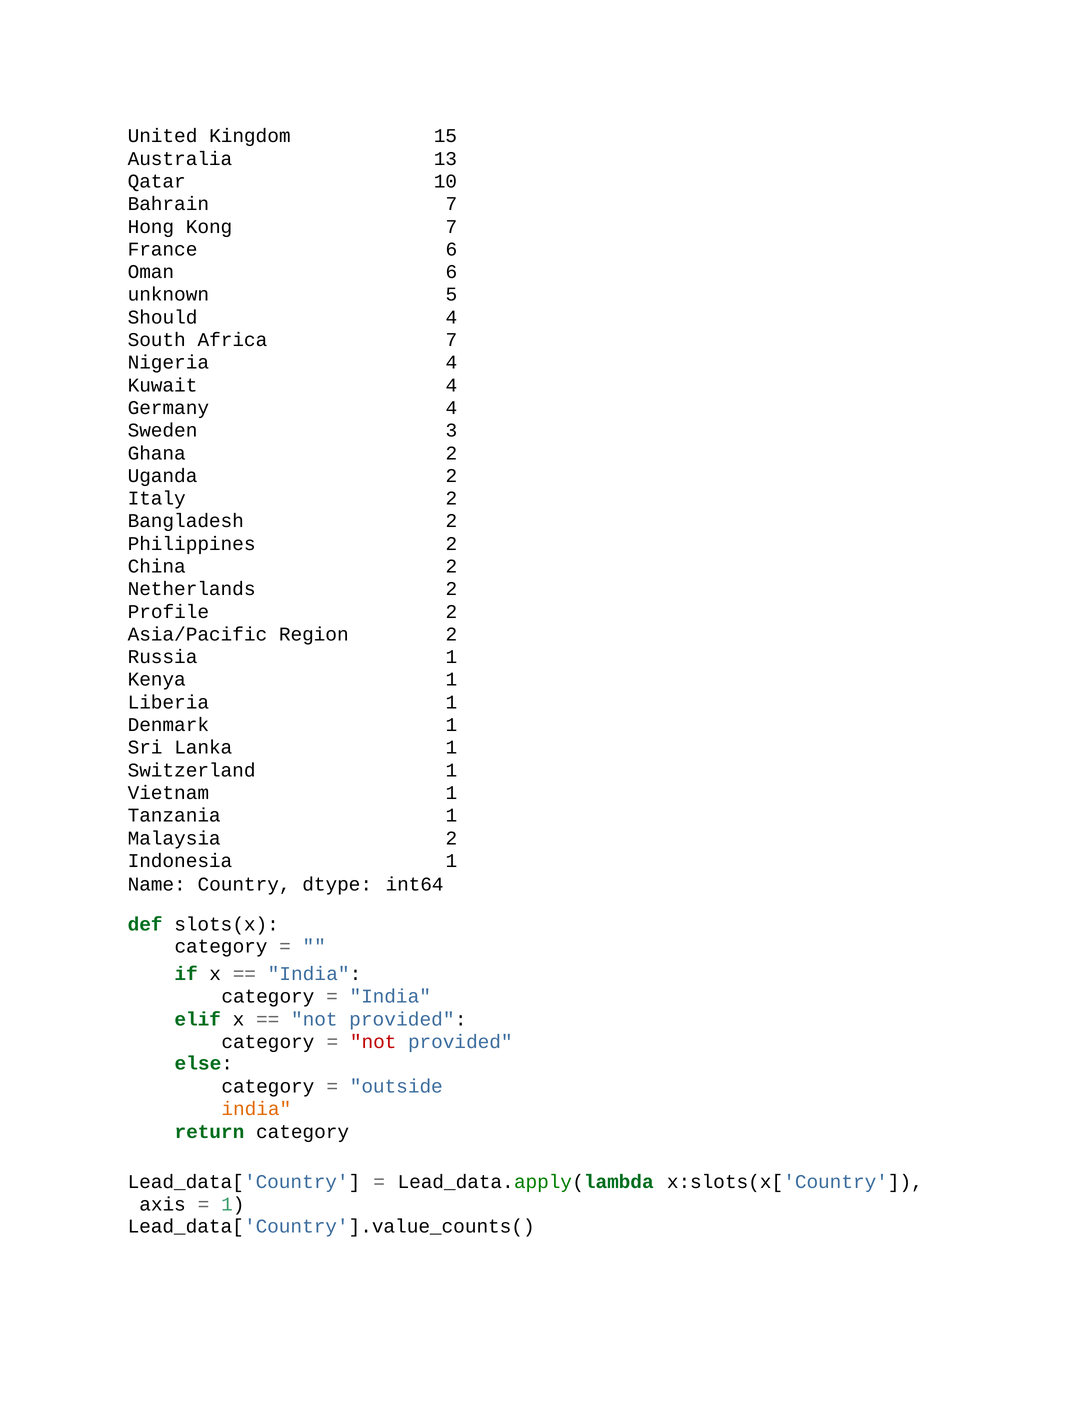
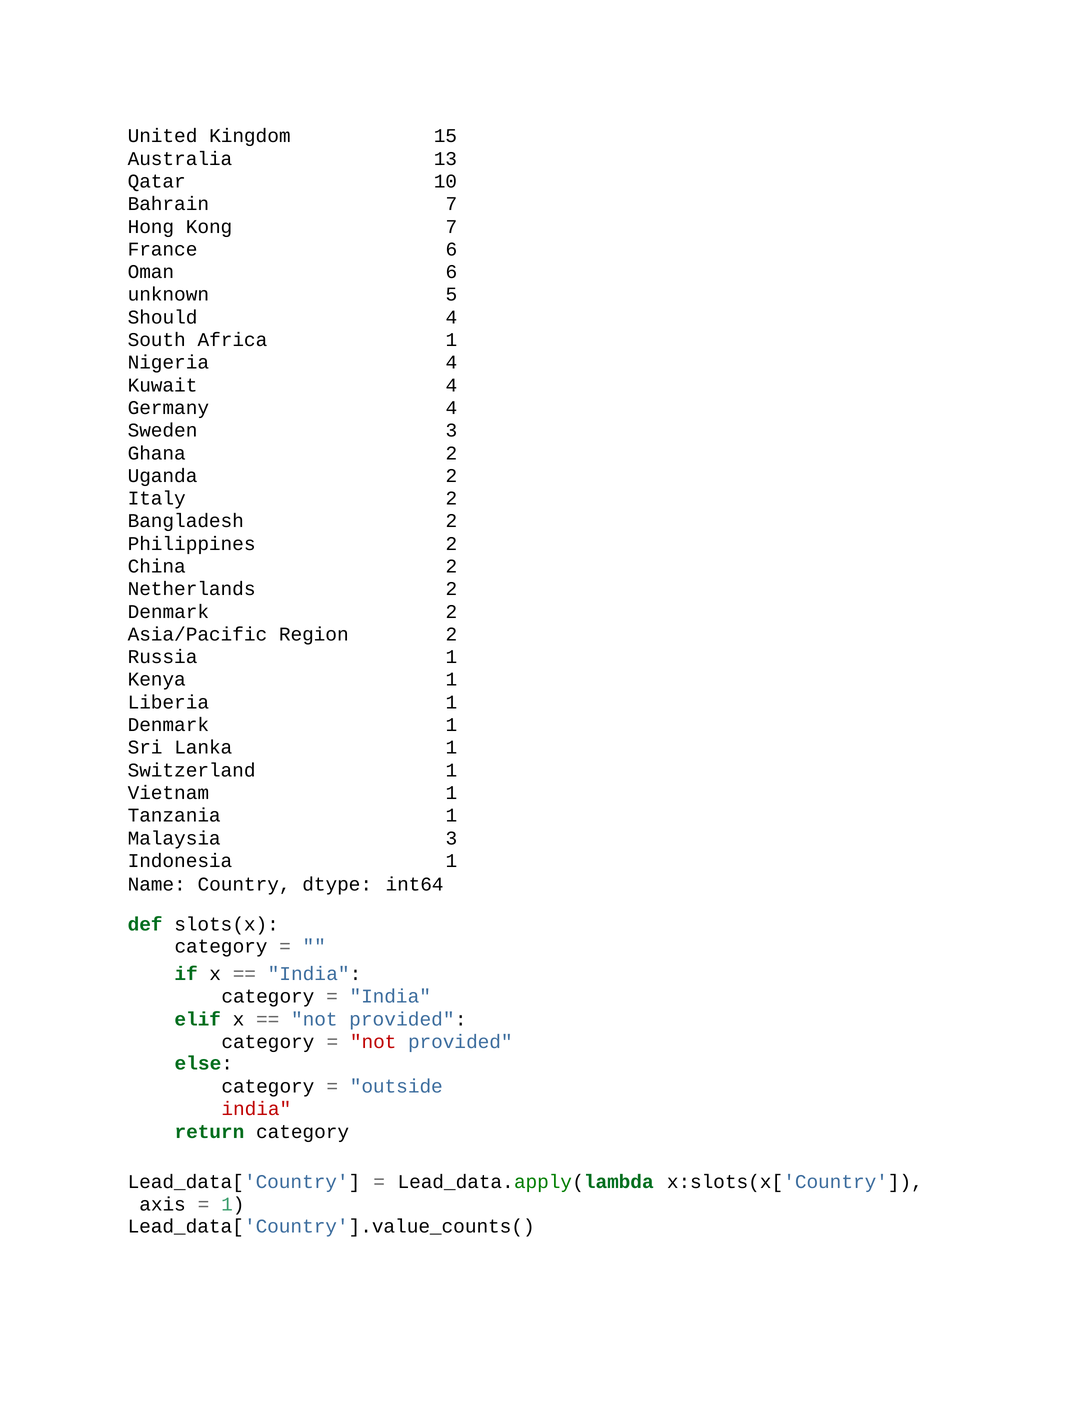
Africa 7: 7 -> 1
Profile at (168, 612): Profile -> Denmark
Malaysia 2: 2 -> 3
india at (256, 1109) colour: orange -> red
